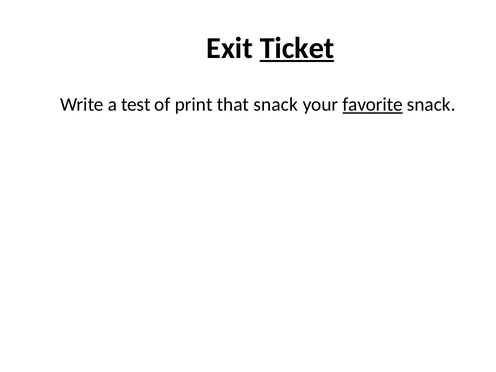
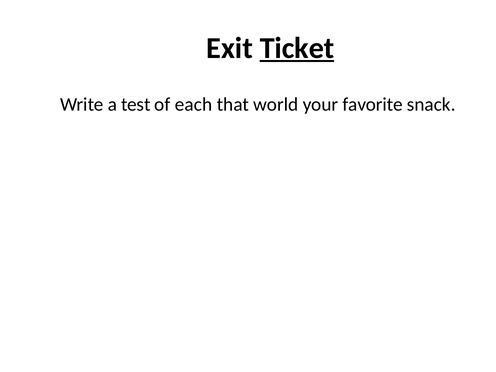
print: print -> each
that snack: snack -> world
favorite underline: present -> none
